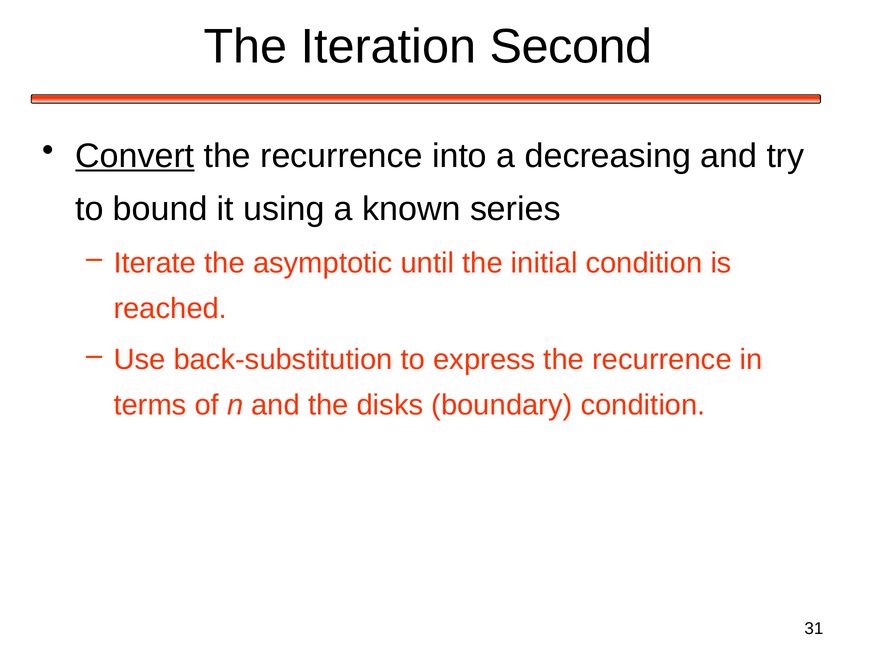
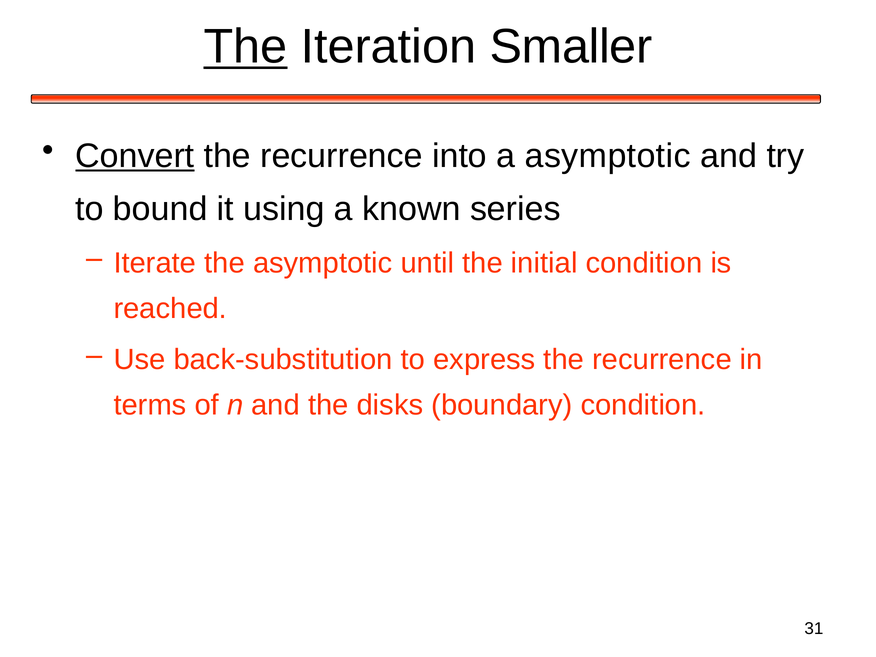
The at (245, 47) underline: none -> present
Second: Second -> Smaller
a decreasing: decreasing -> asymptotic
